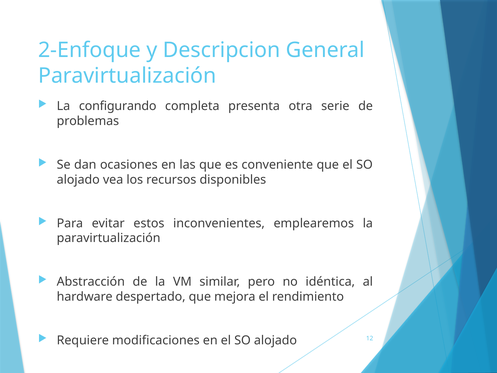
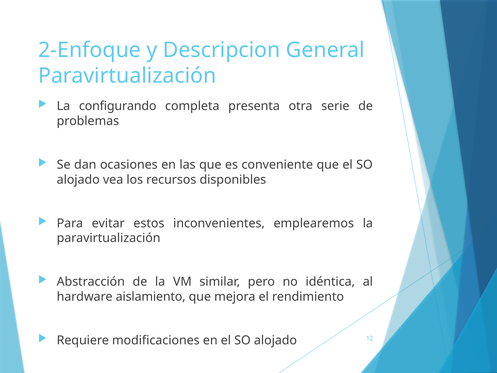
despertado: despertado -> aislamiento
